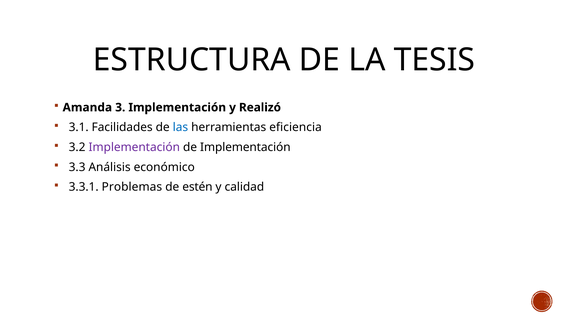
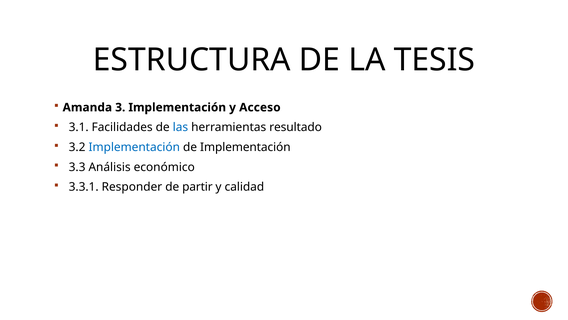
Realizó: Realizó -> Acceso
eficiencia: eficiencia -> resultado
Implementación at (134, 147) colour: purple -> blue
Problemas: Problemas -> Responder
estén: estén -> partir
